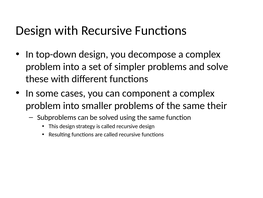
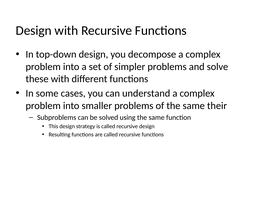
component: component -> understand
